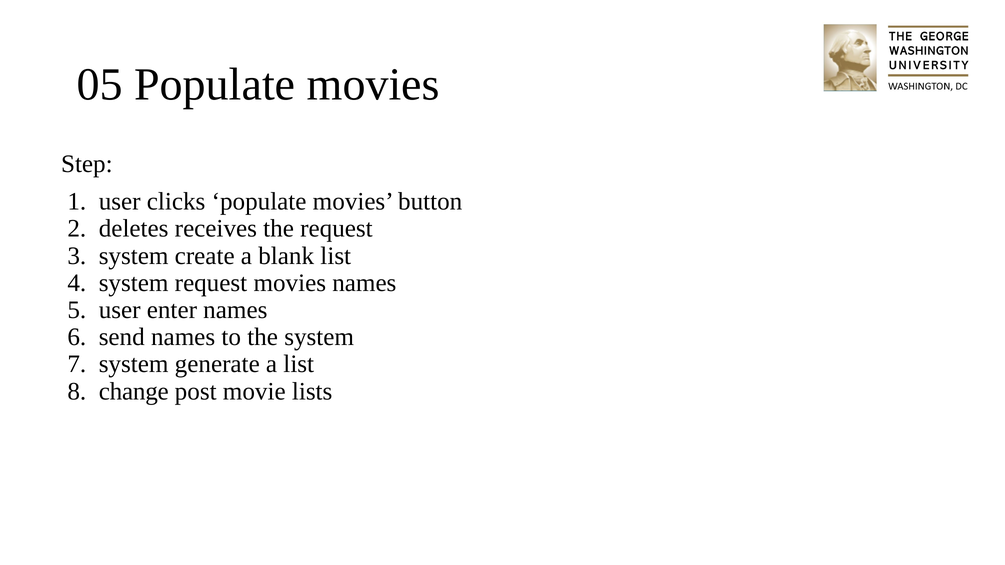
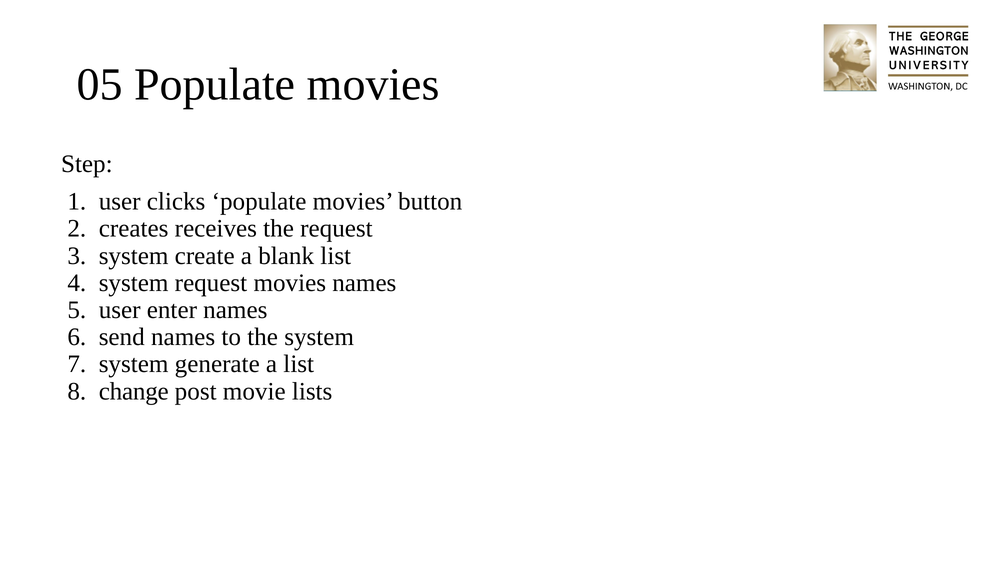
deletes: deletes -> creates
